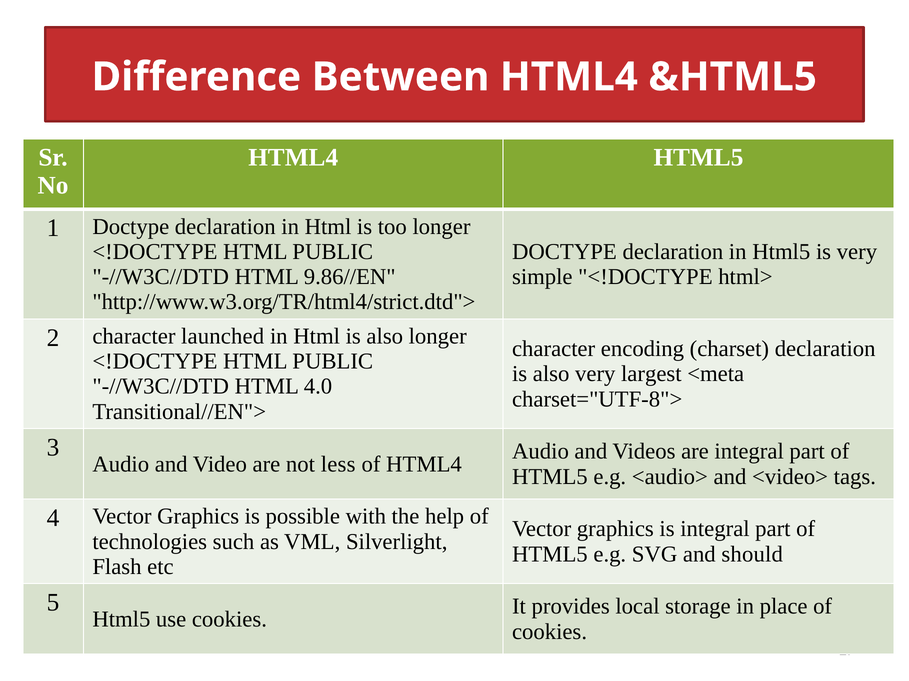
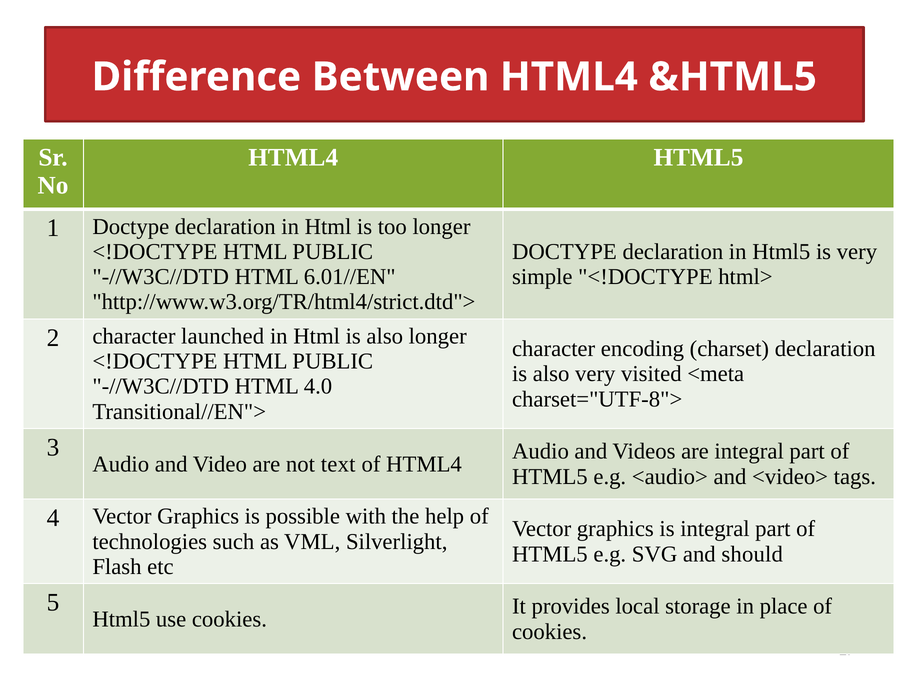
9.86//EN: 9.86//EN -> 6.01//EN
largest: largest -> visited
less: less -> text
